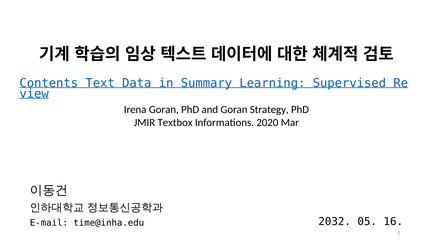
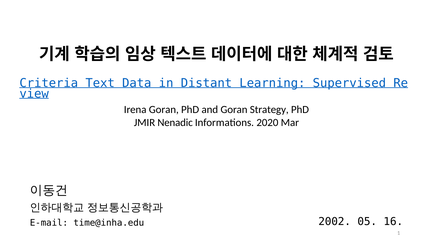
Contents: Contents -> Criteria
Summary: Summary -> Distant
Textbox: Textbox -> Nenadic
2032: 2032 -> 2002
